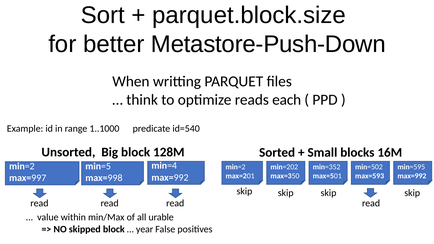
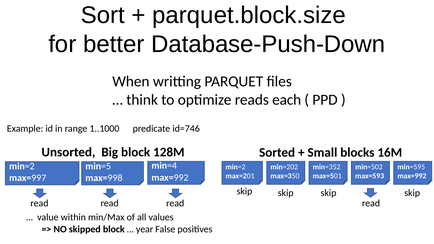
Metastore-Push-Down: Metastore-Push-Down -> Database-Push-Down
id=540: id=540 -> id=746
urable: urable -> values
